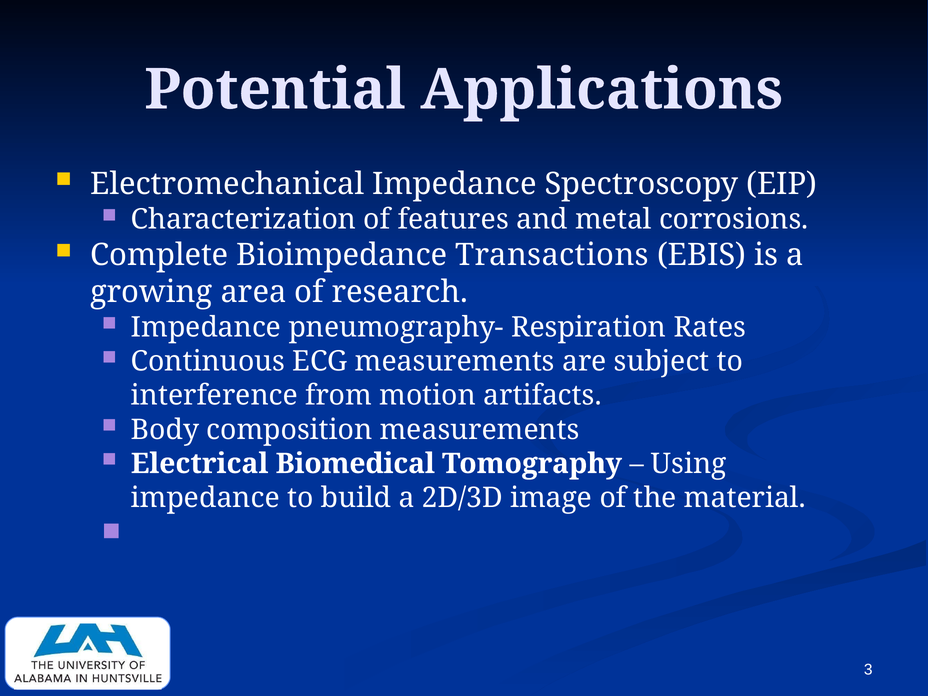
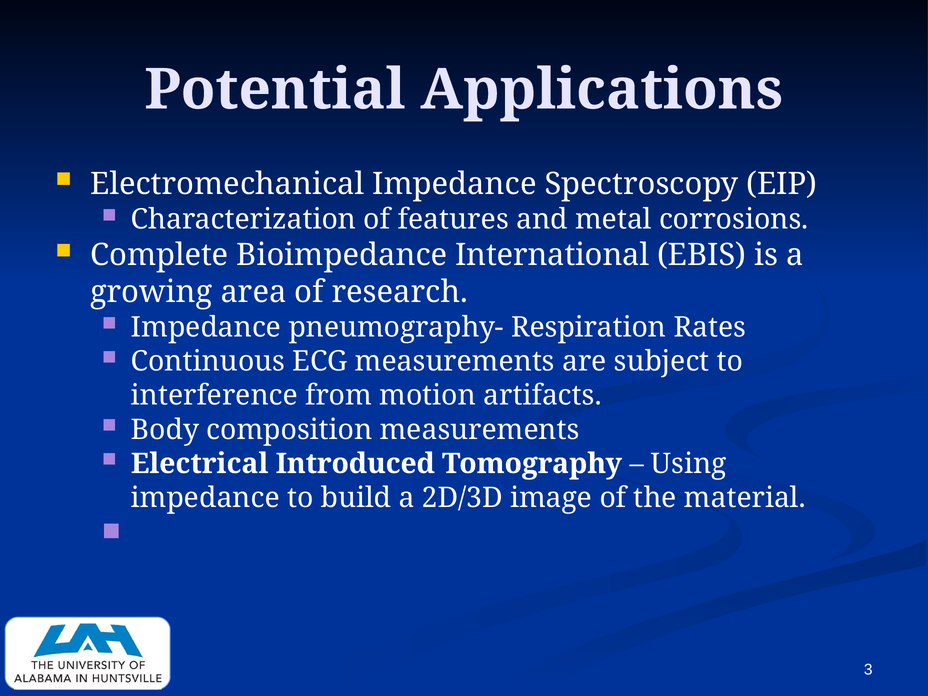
Transactions: Transactions -> International
Biomedical: Biomedical -> Introduced
